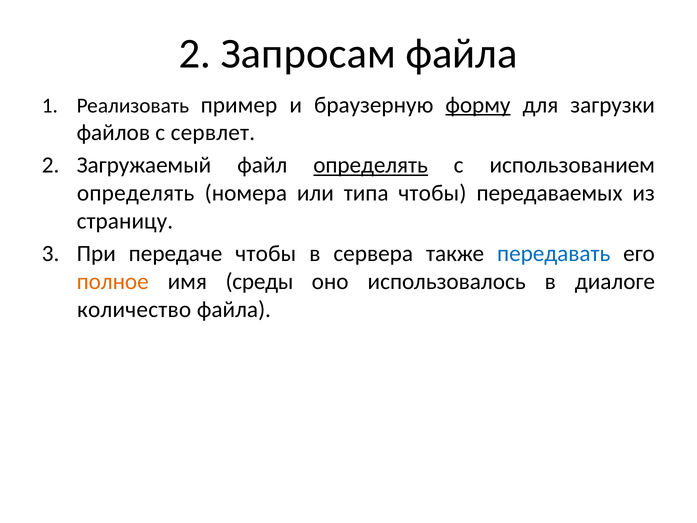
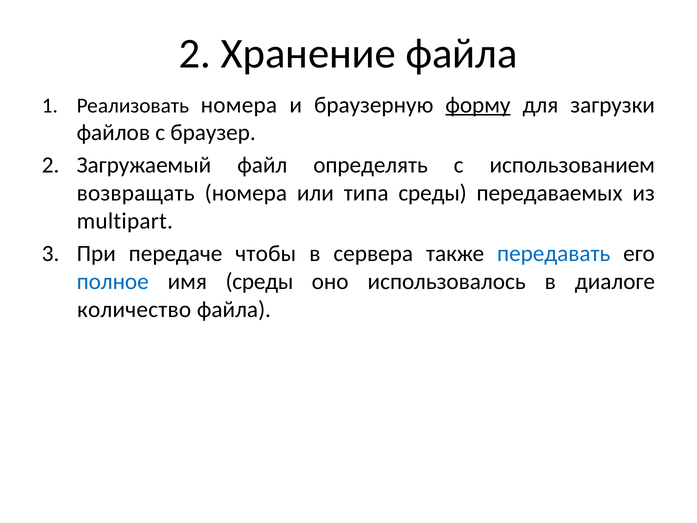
Запросам: Запросам -> Хранение
Реализовать пример: пример -> номера
сервлет: сервлет -> браузер
определять at (371, 165) underline: present -> none
определять at (136, 193): определять -> возвращать
типа чтобы: чтобы -> среды
страницу: страницу -> multipart
полное colour: orange -> blue
